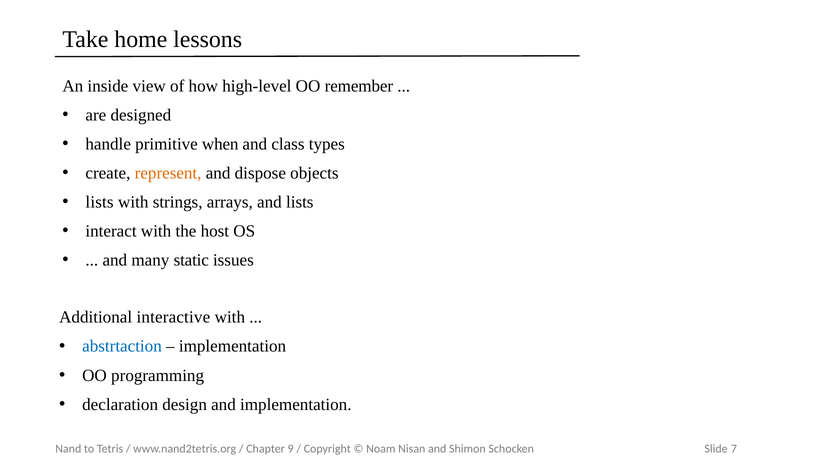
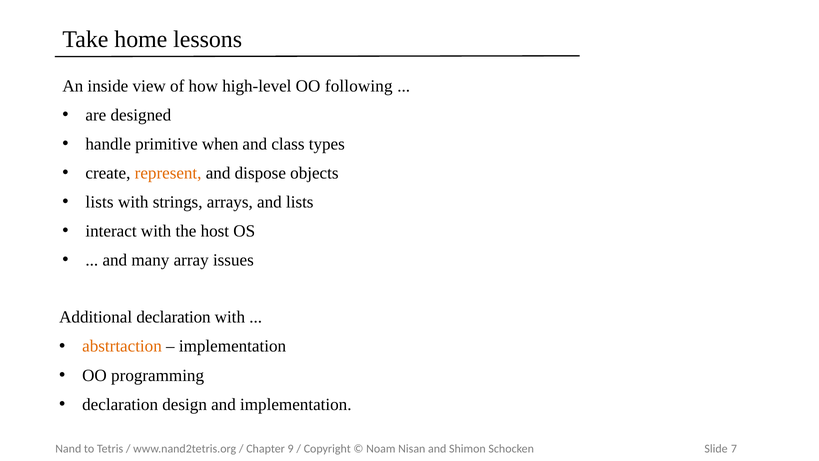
remember: remember -> following
static: static -> array
Additional interactive: interactive -> declaration
abstrtaction colour: blue -> orange
